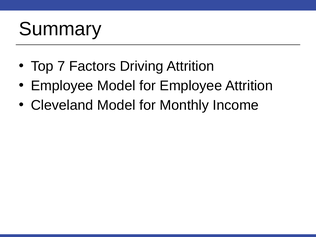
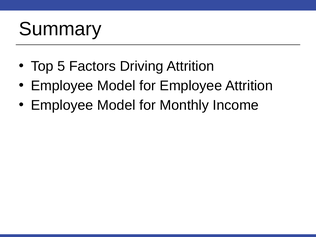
7: 7 -> 5
Cleveland at (62, 105): Cleveland -> Employee
